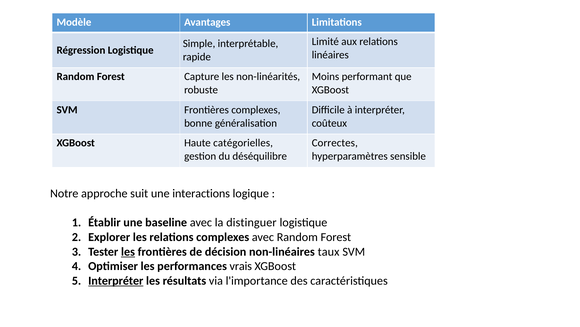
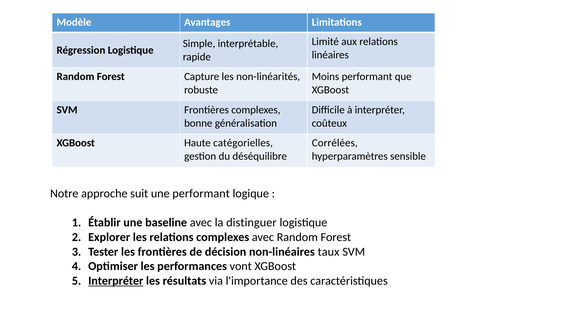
Correctes: Correctes -> Corrélées
une interactions: interactions -> performant
les at (128, 251) underline: present -> none
vrais: vrais -> vont
